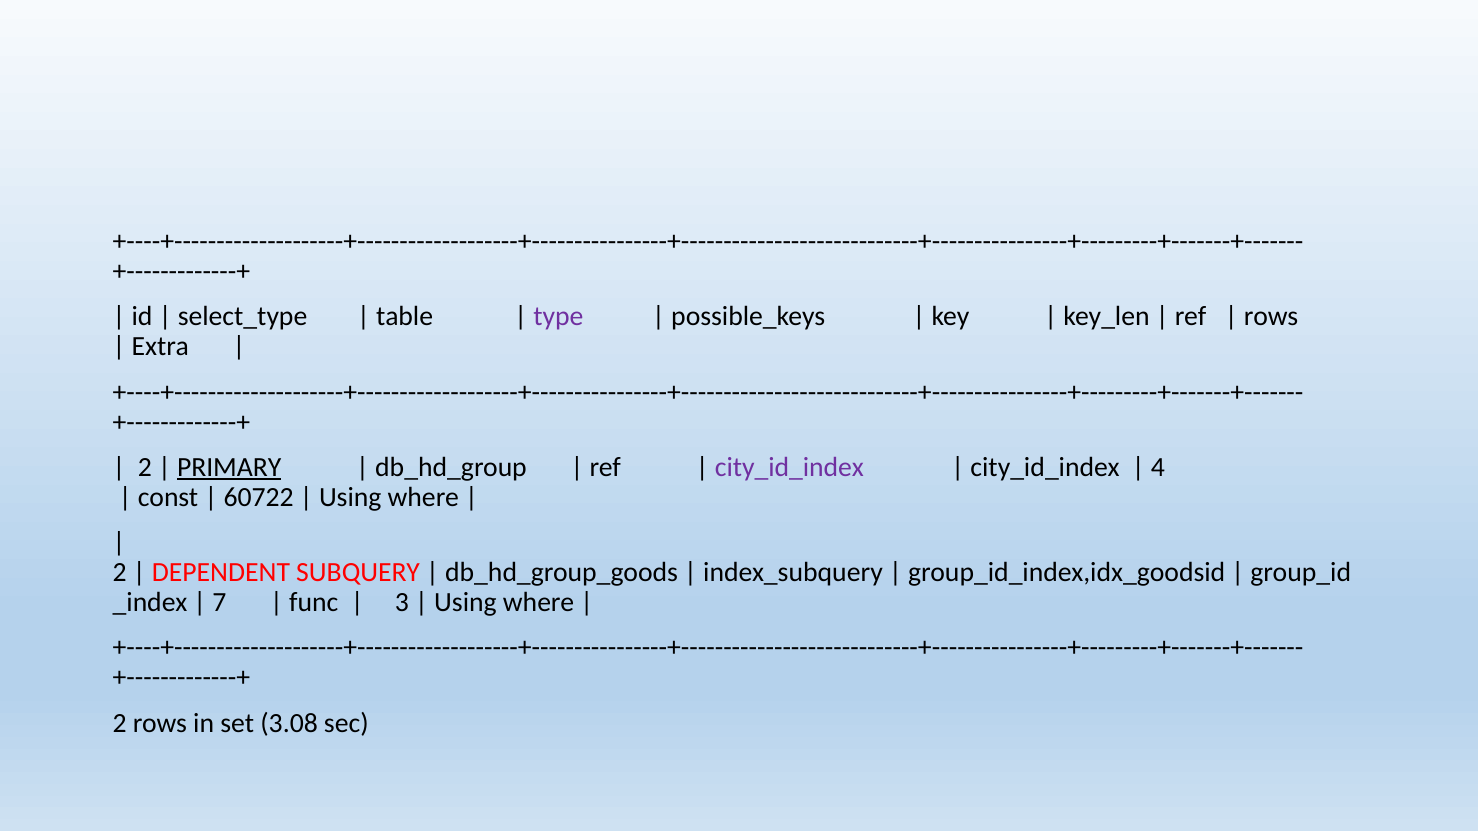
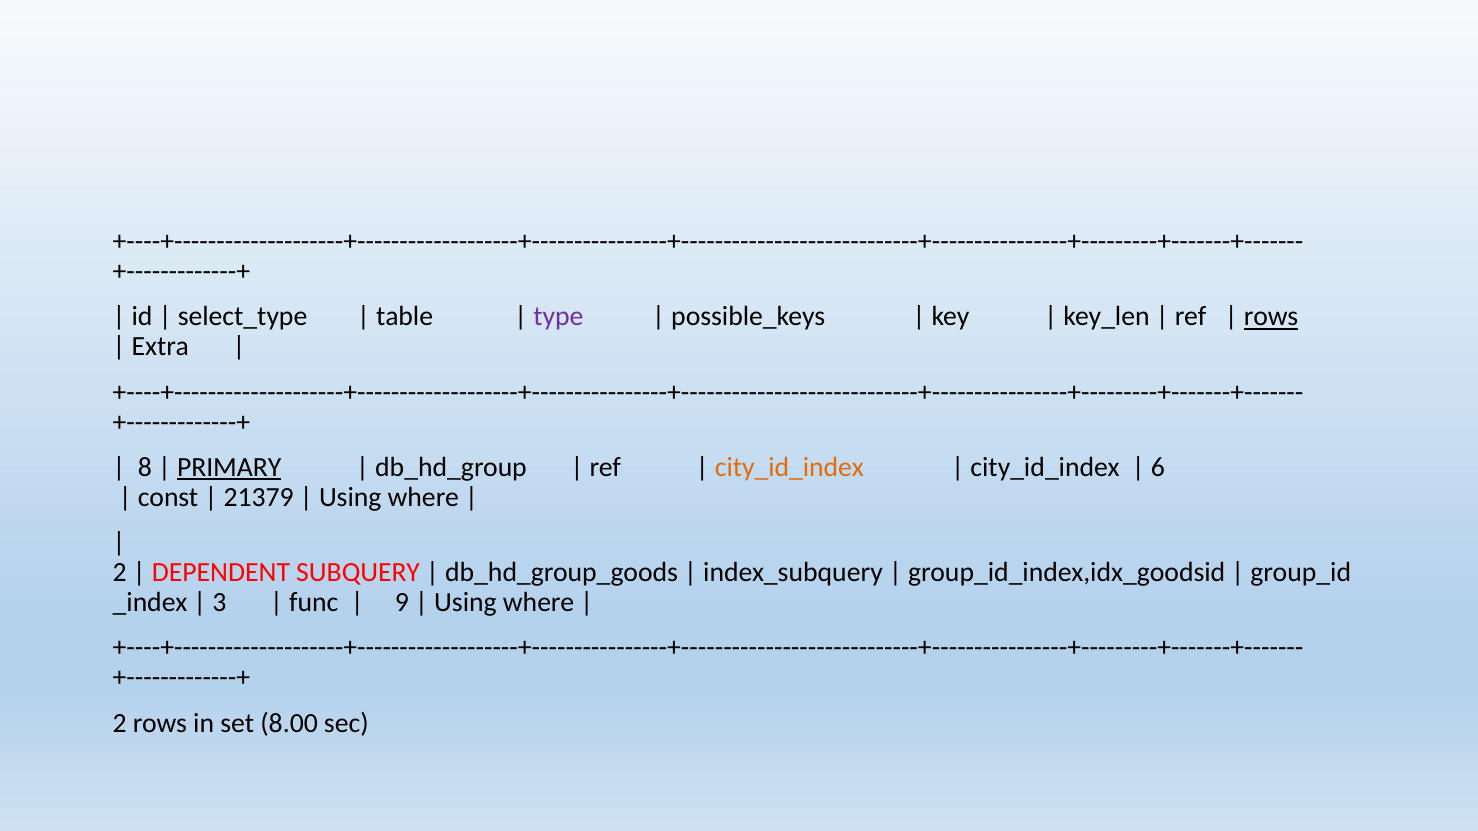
rows at (1271, 317) underline: none -> present
2 at (145, 468): 2 -> 8
city_id_index at (789, 468) colour: purple -> orange
4: 4 -> 6
60722: 60722 -> 21379
7: 7 -> 3
3: 3 -> 9
3.08: 3.08 -> 8.00
